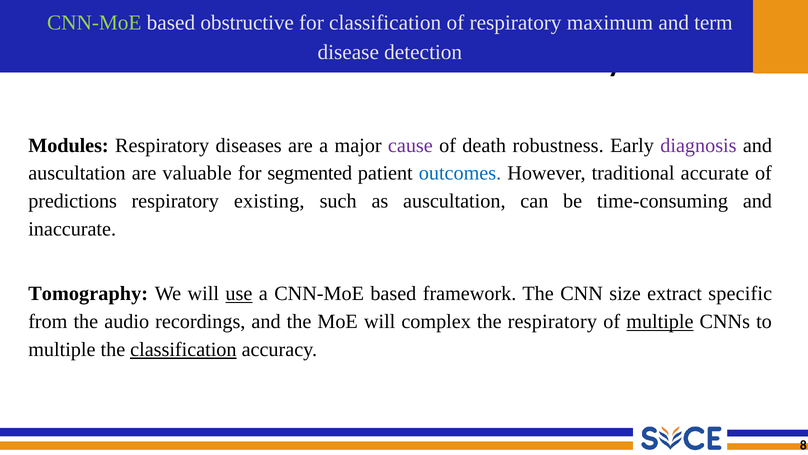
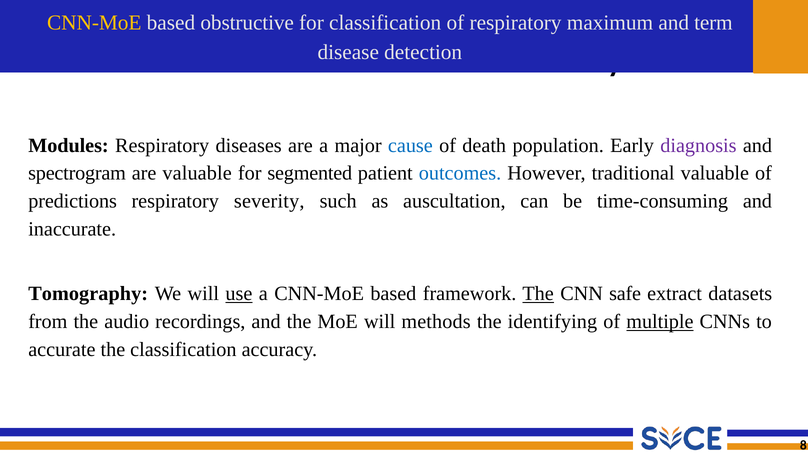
CNN-MoE at (94, 23) colour: light green -> yellow
cause colour: purple -> blue
robustness: robustness -> population
auscultation at (77, 173): auscultation -> spectrogram
traditional accurate: accurate -> valuable
existing: existing -> severity
The at (538, 294) underline: none -> present
size: size -> safe
specific: specific -> datasets
complex: complex -> methods
the respiratory: respiratory -> identifying
multiple at (62, 349): multiple -> accurate
classification at (183, 349) underline: present -> none
